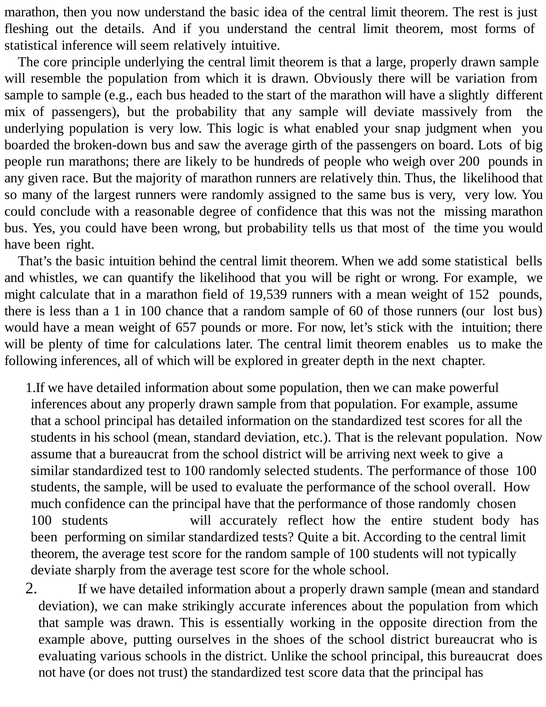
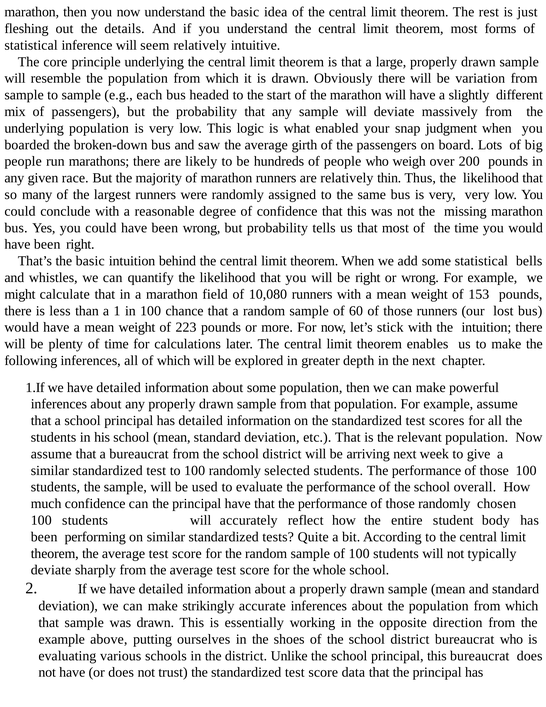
19,539: 19,539 -> 10,080
152: 152 -> 153
657: 657 -> 223
